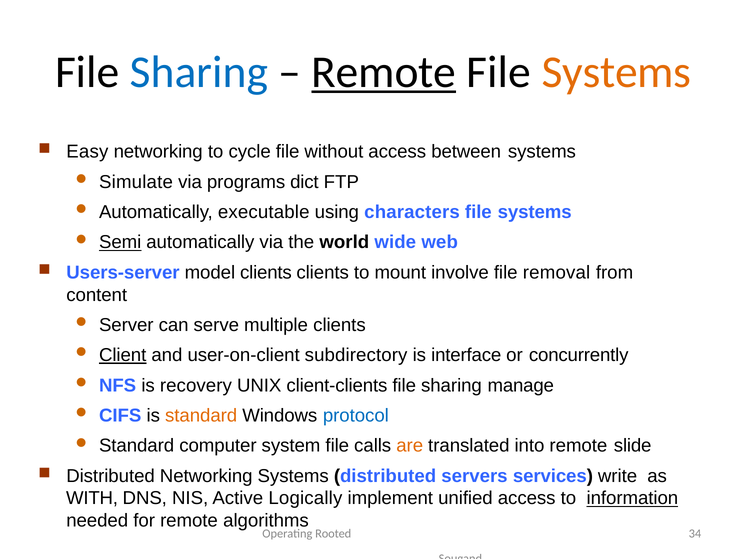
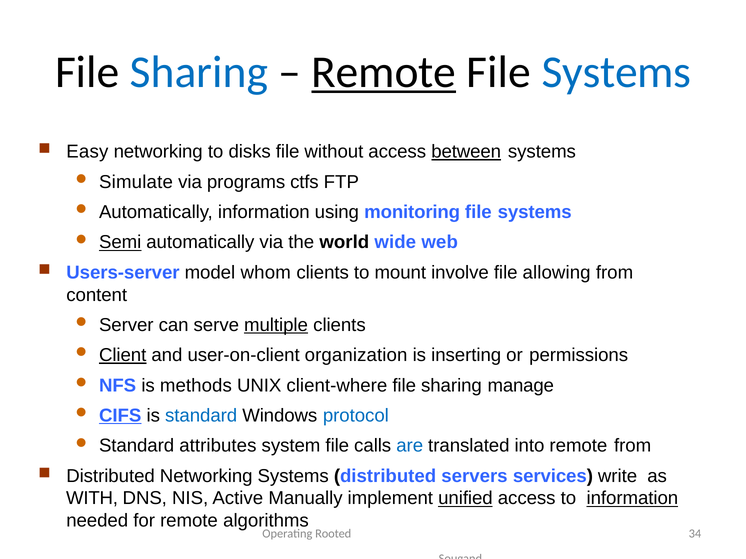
Systems at (616, 72) colour: orange -> blue
cycle: cycle -> disks
between underline: none -> present
dict: dict -> ctfs
Automatically executable: executable -> information
characters: characters -> monitoring
model clients: clients -> whom
removal: removal -> allowing
multiple underline: none -> present
subdirectory: subdirectory -> organization
interface: interface -> inserting
concurrently: concurrently -> permissions
recovery: recovery -> methods
client-clients: client-clients -> client-where
CIFS underline: none -> present
standard at (201, 416) colour: orange -> blue
computer: computer -> attributes
are colour: orange -> blue
remote slide: slide -> from
Logically: Logically -> Manually
unified underline: none -> present
